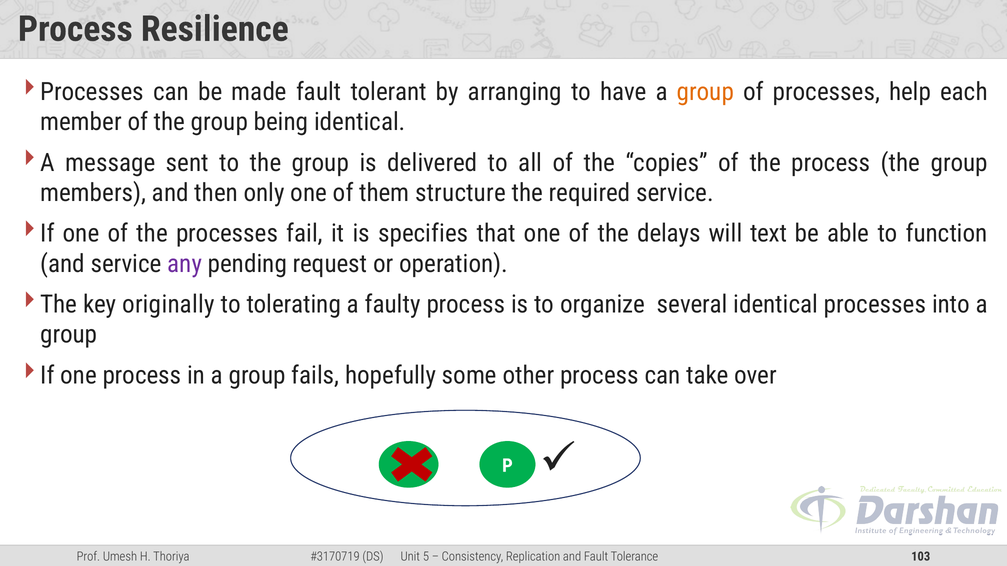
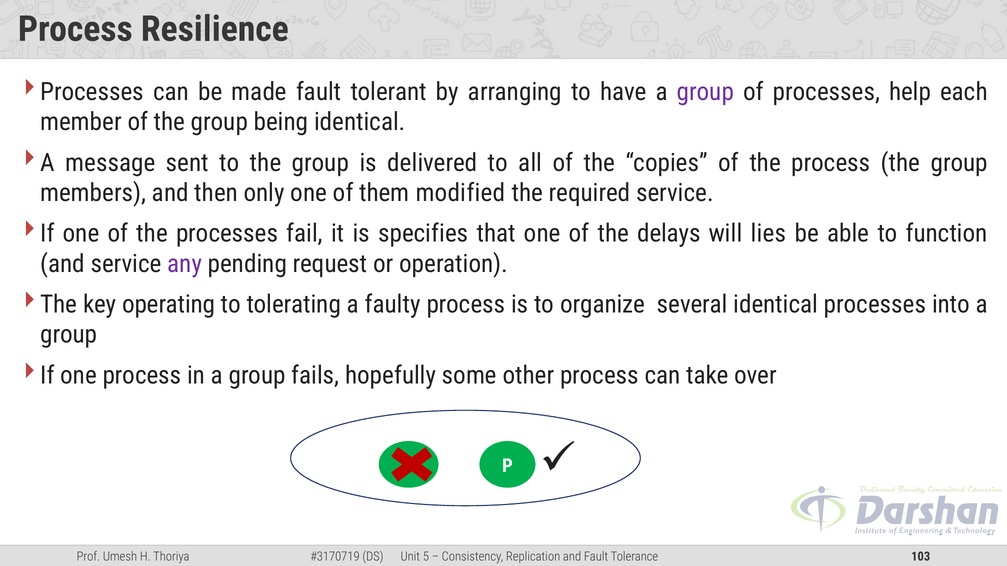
group at (706, 92) colour: orange -> purple
structure: structure -> modified
text: text -> lies
originally: originally -> operating
